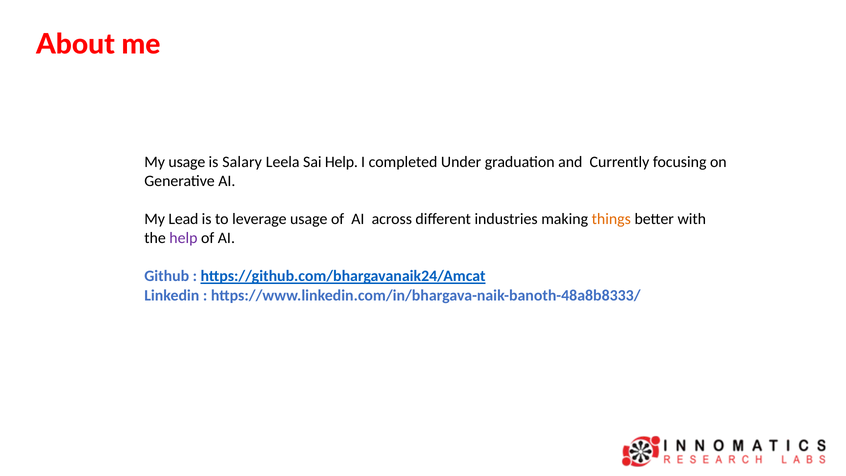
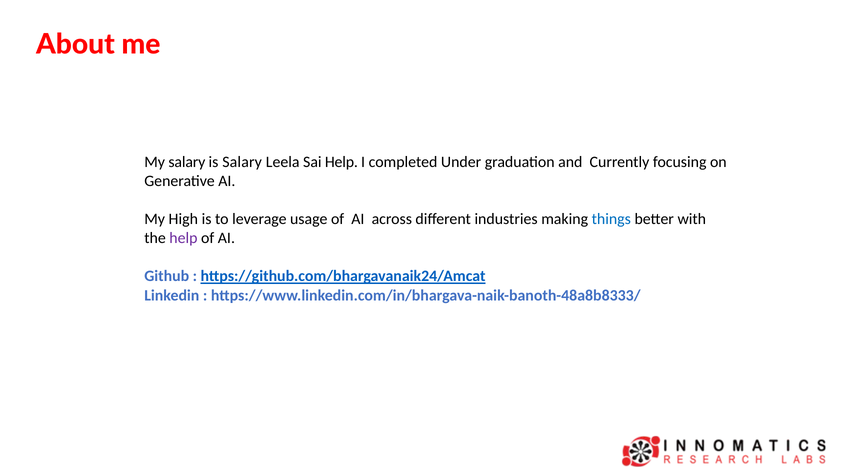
My usage: usage -> salary
Lead: Lead -> High
things colour: orange -> blue
